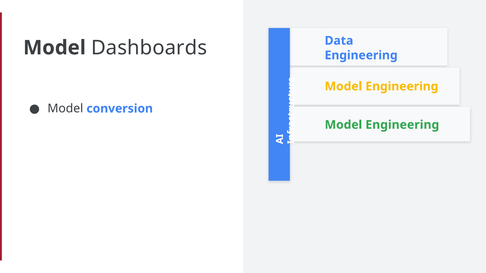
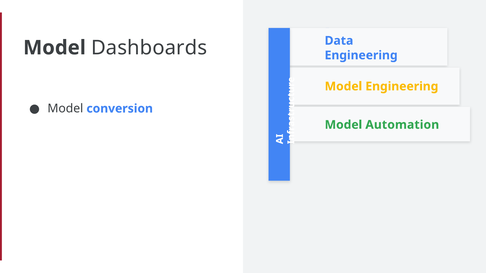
Engineering at (402, 125): Engineering -> Automation
